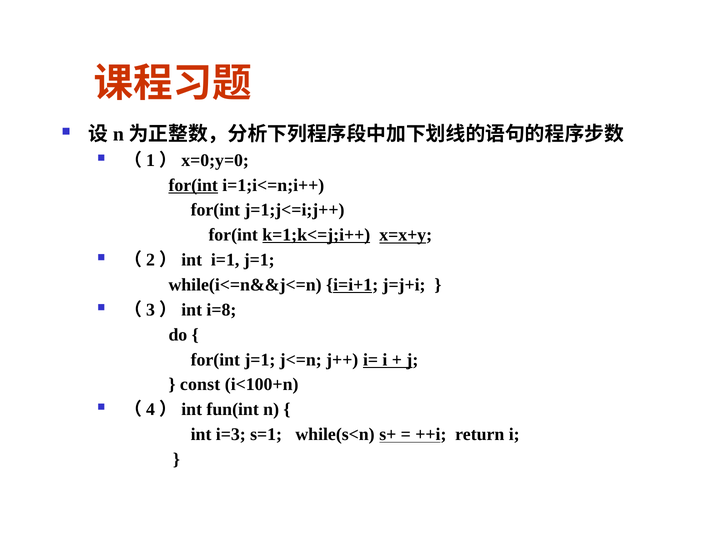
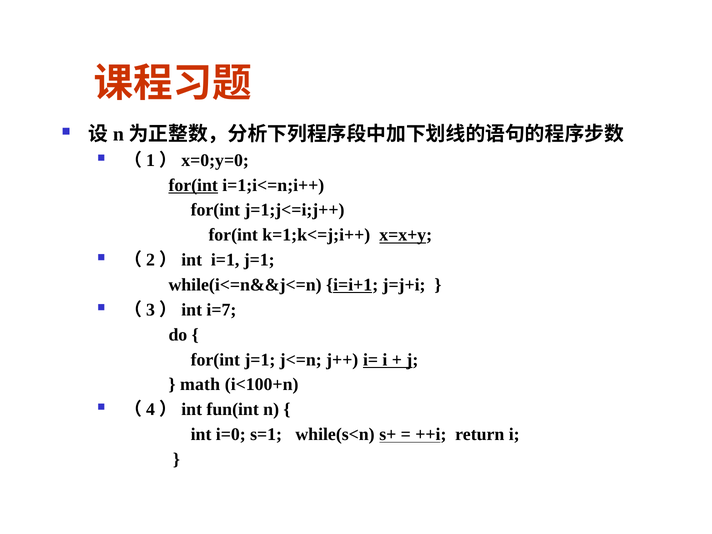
k=1;k<=j;i++ underline: present -> none
i=8: i=8 -> i=7
const: const -> math
i=3: i=3 -> i=0
